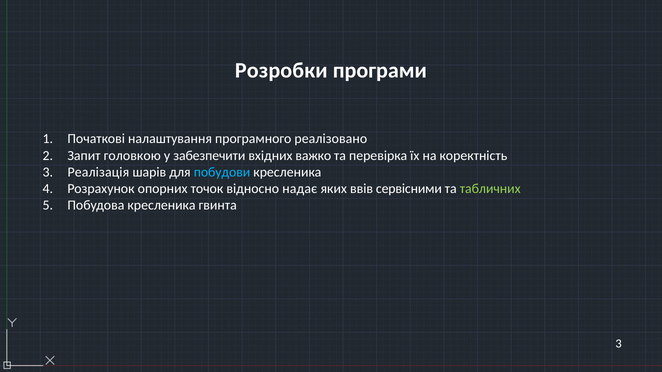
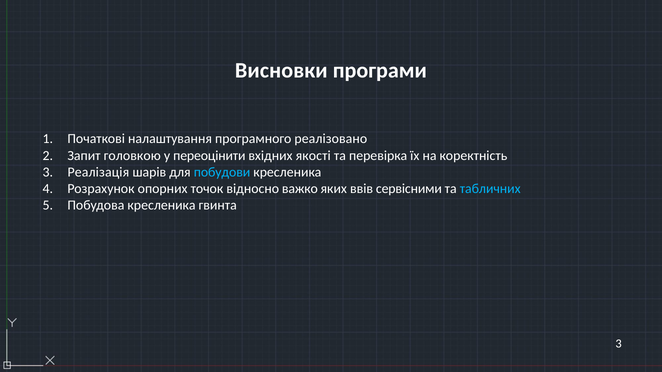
Розробки: Розробки -> Висновки
забезпечити: забезпечити -> переоцінити
важко: важко -> якості
надає: надає -> важко
табличних colour: light green -> light blue
